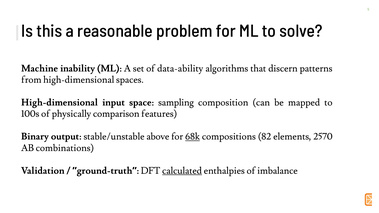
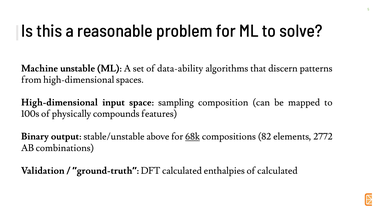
inability: inability -> unstable
comparison: comparison -> compounds
2570: 2570 -> 2772
calculated at (182, 171) underline: present -> none
of imbalance: imbalance -> calculated
